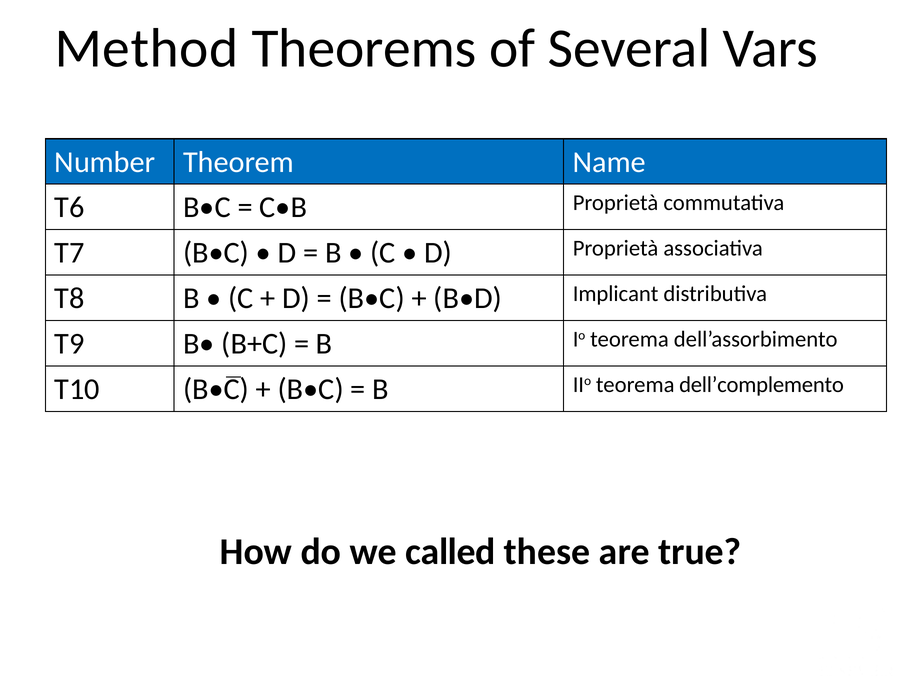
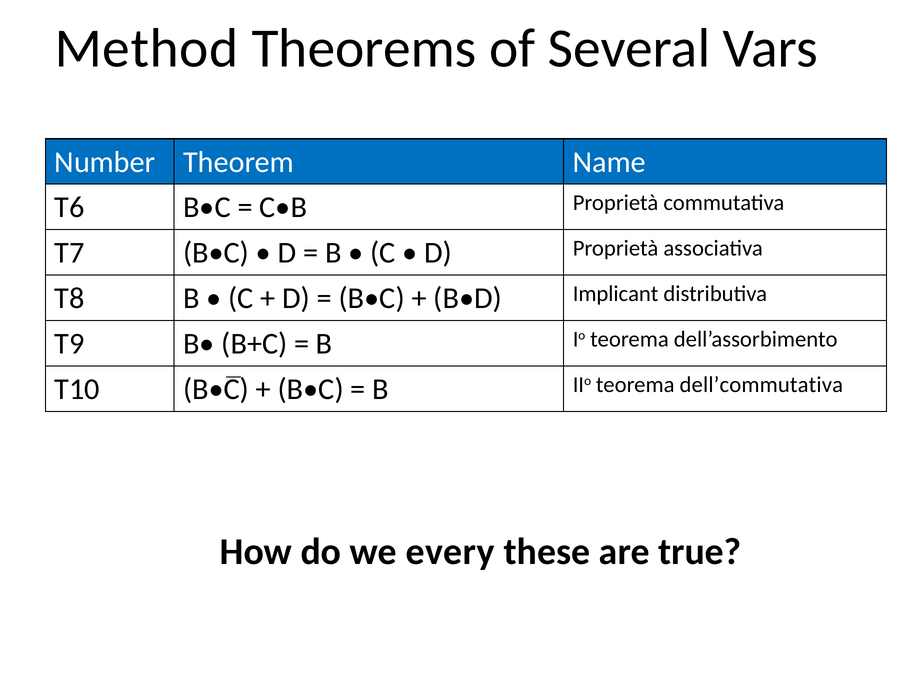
dell’complemento: dell’complemento -> dell’commutativa
called: called -> every
